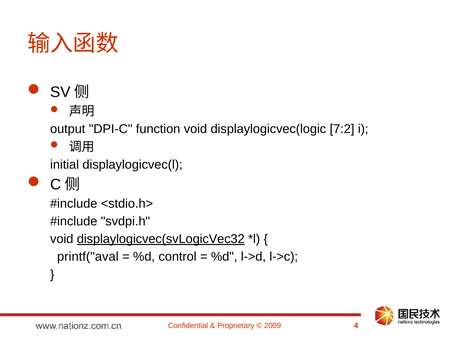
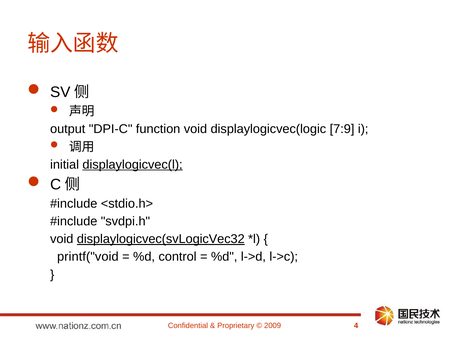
7:2: 7:2 -> 7:9
displaylogicvec(l underline: none -> present
printf("aval: printf("aval -> printf("void
